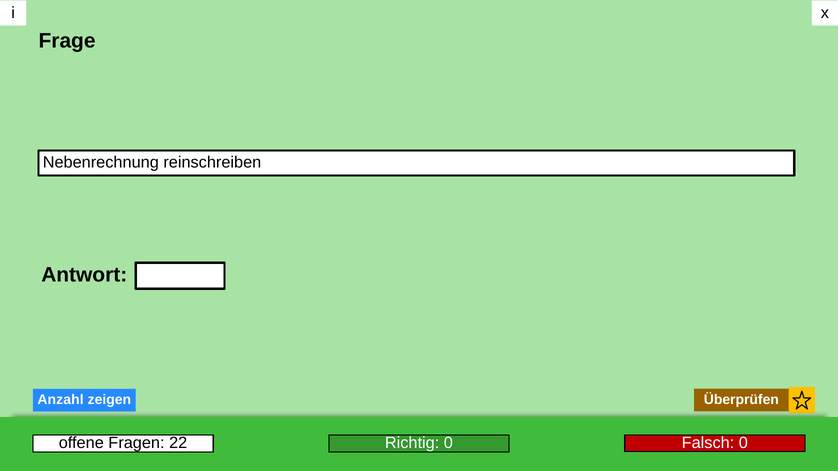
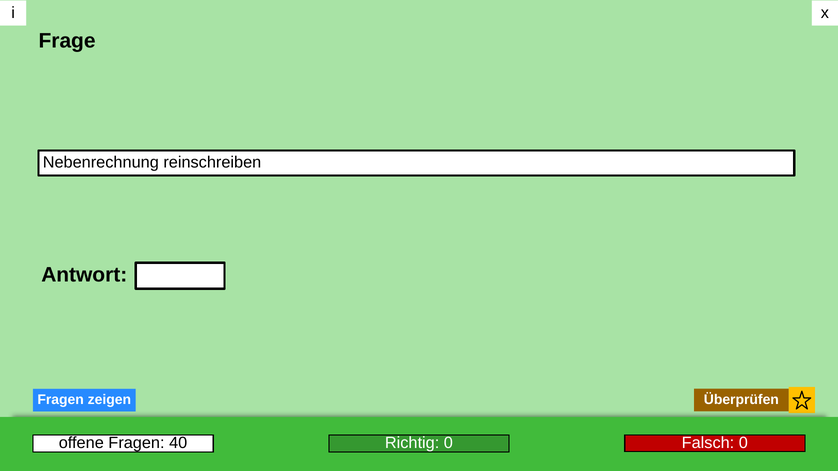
Anzahl at (61, 400): Anzahl -> Fragen
22: 22 -> 40
